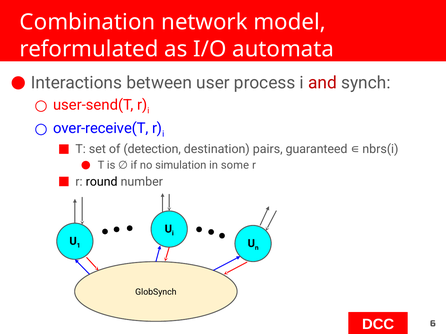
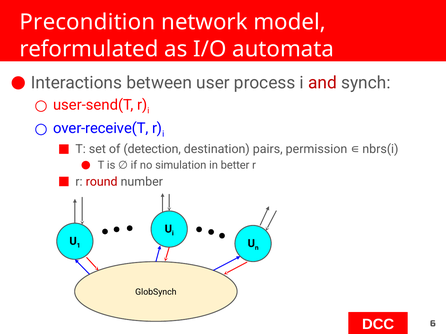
Combination: Combination -> Precondition
guaranteed: guaranteed -> permission
some: some -> better
round colour: black -> red
